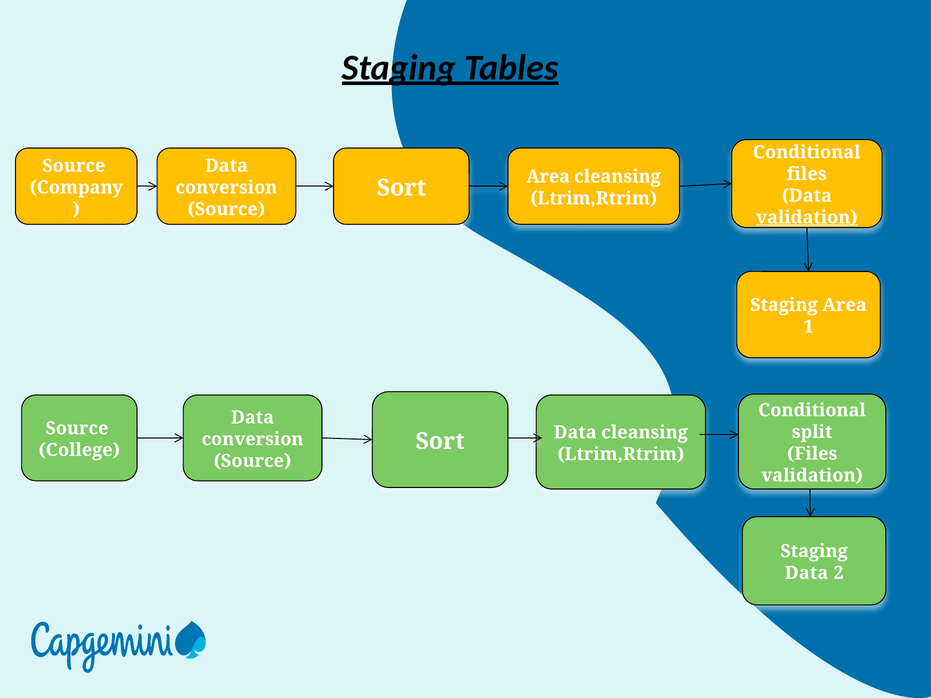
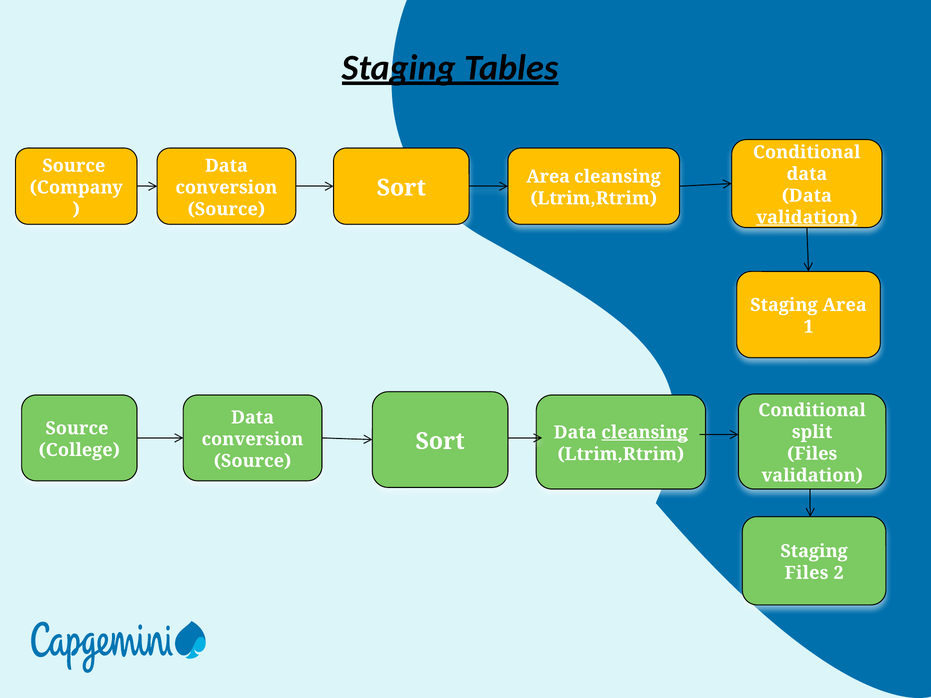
files at (807, 174): files -> data
cleansing at (645, 433) underline: none -> present
Data at (806, 573): Data -> Files
